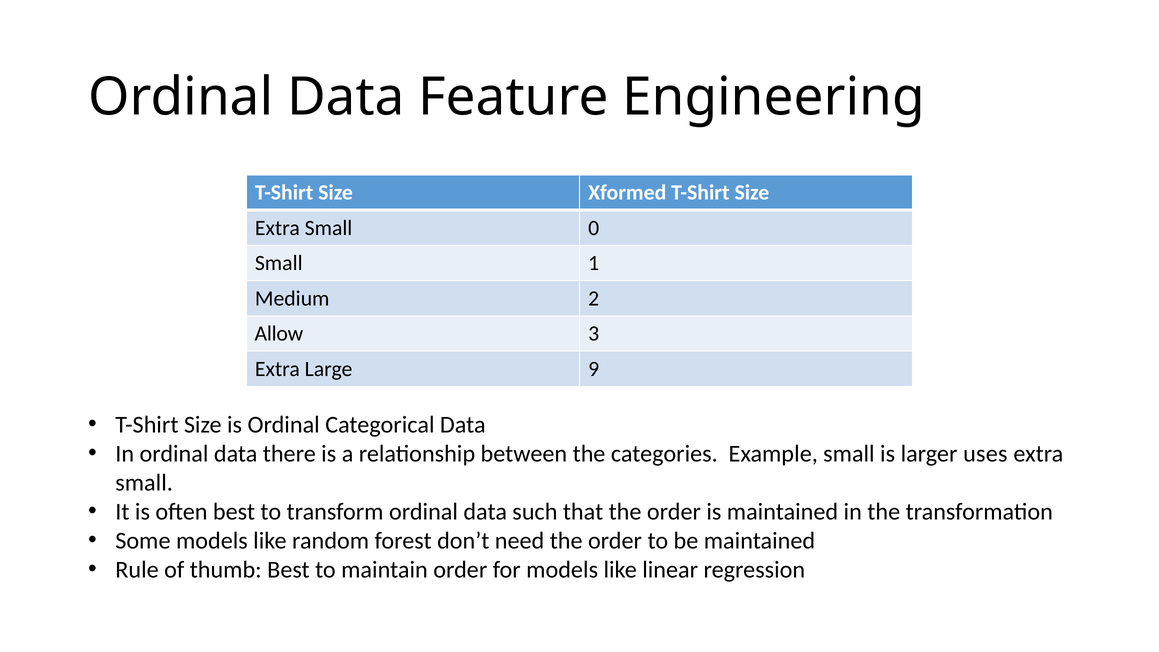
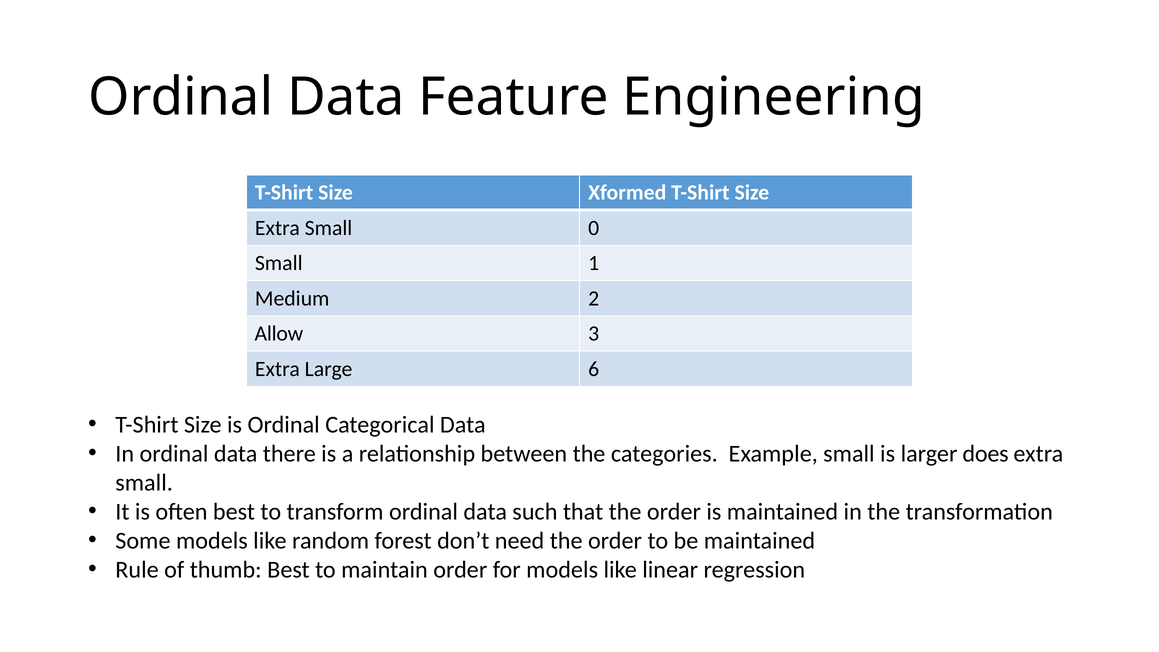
9: 9 -> 6
uses: uses -> does
